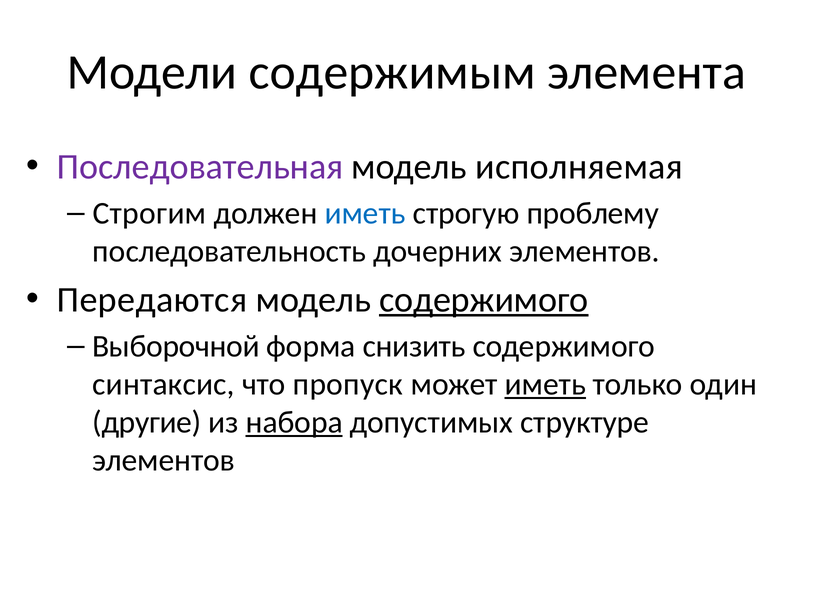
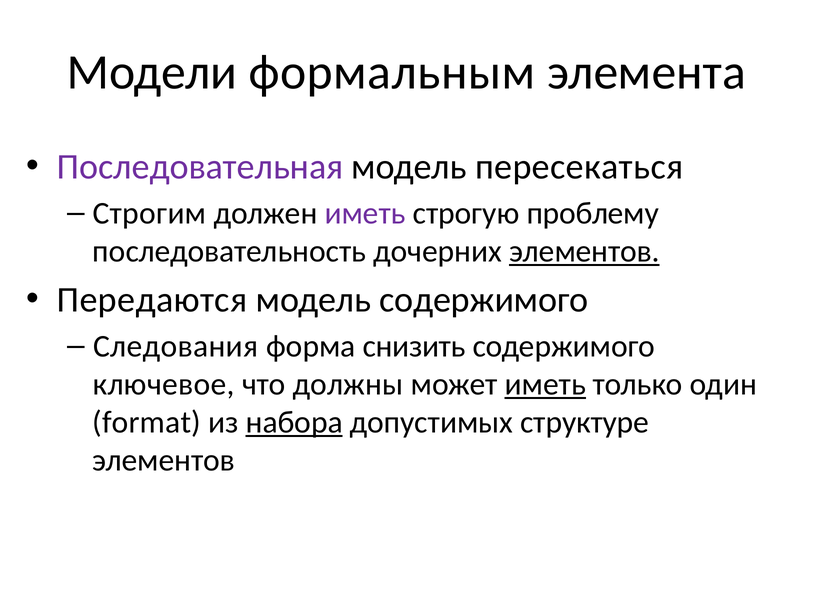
содержимым: содержимым -> формальным
исполняемая: исполняемая -> пересекаться
иметь at (365, 213) colour: blue -> purple
элементов at (584, 251) underline: none -> present
содержимого at (484, 300) underline: present -> none
Выборочной: Выборочной -> Следования
синтаксис: синтаксис -> ключевое
пропуск: пропуск -> должны
другие: другие -> format
